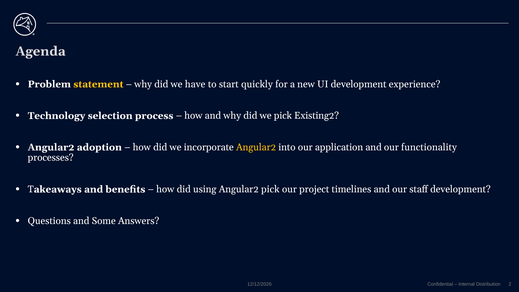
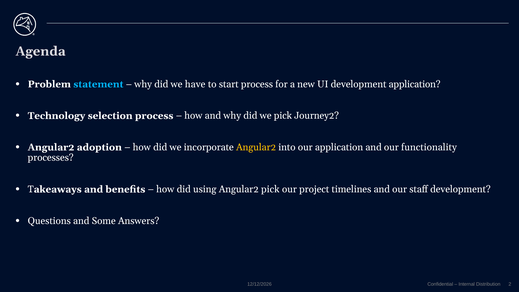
statement colour: yellow -> light blue
start quickly: quickly -> process
development experience: experience -> application
Existing2: Existing2 -> Journey2
